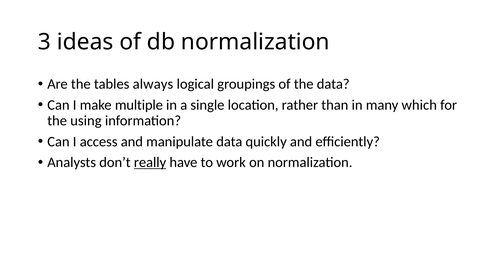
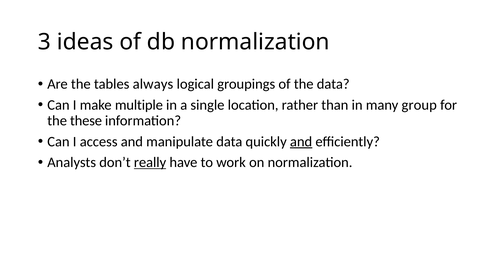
which: which -> group
using: using -> these
and at (301, 142) underline: none -> present
